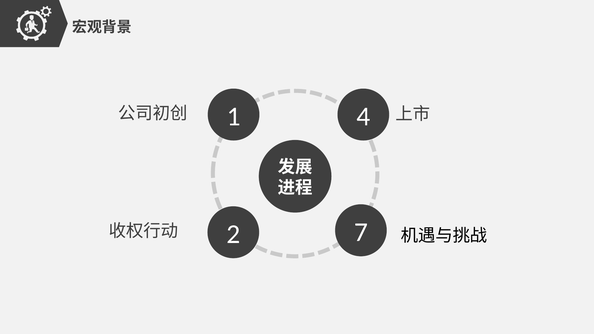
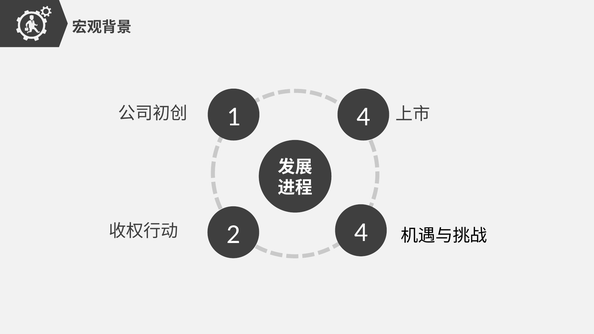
2 7: 7 -> 4
